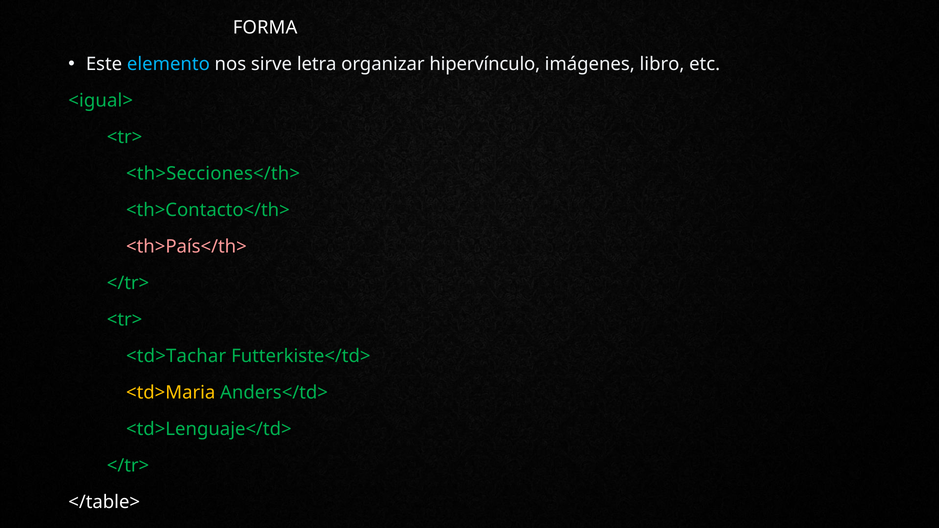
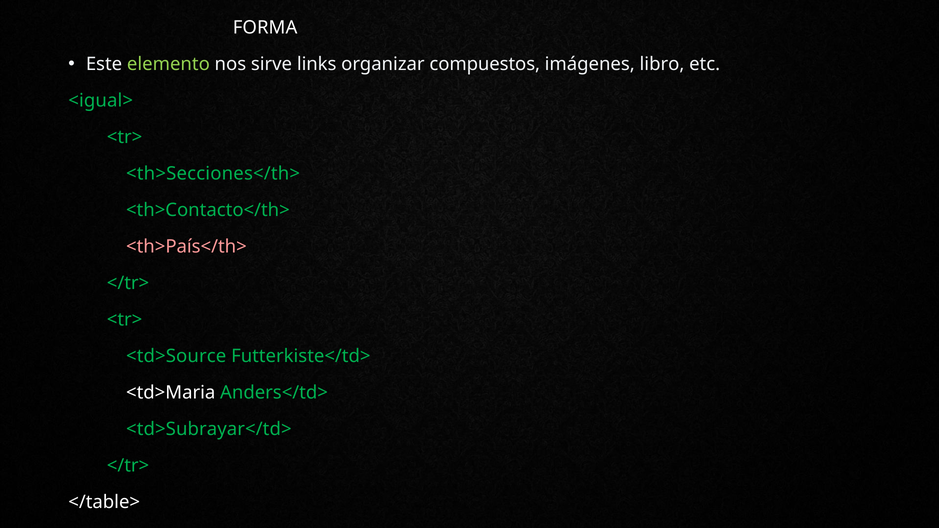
elemento colour: light blue -> light green
letra: letra -> links
hipervínculo: hipervínculo -> compuestos
<td>Tachar: <td>Tachar -> <td>Source
<td>Maria colour: yellow -> white
<td>Lenguaje</td>: <td>Lenguaje</td> -> <td>Subrayar</td>
